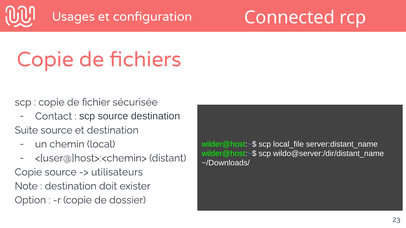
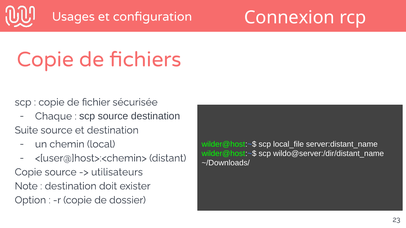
Connected: Connected -> Connexion
Contact: Contact -> Chaque
